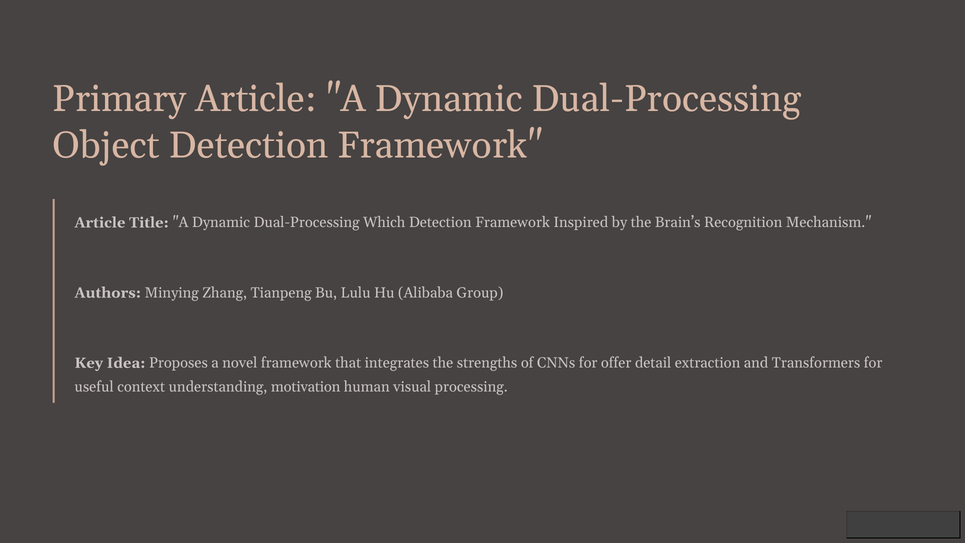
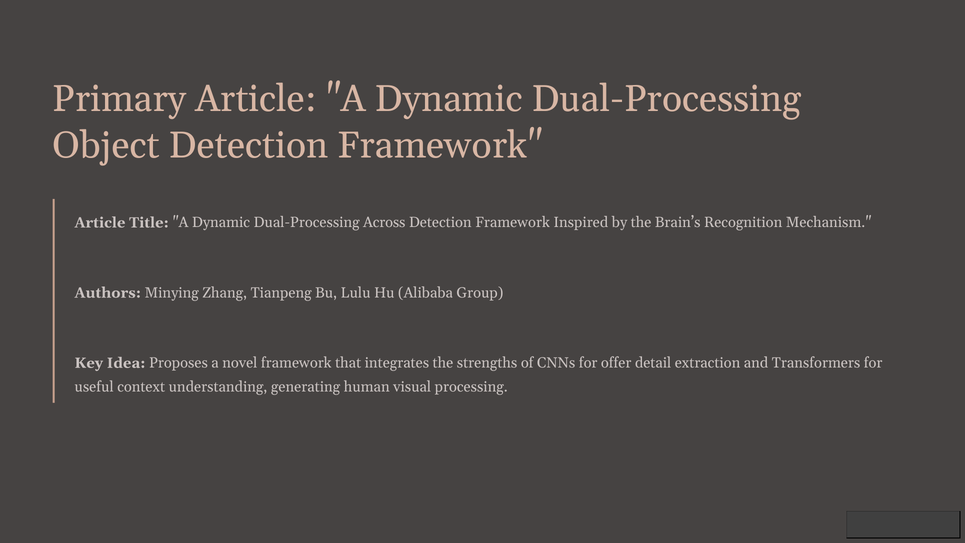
Which: Which -> Across
motivation: motivation -> generating
